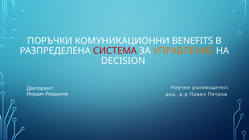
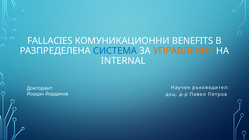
ПОРЪЧКИ: ПОРЪЧКИ -> FALLACIES
СИСТЕМА colour: red -> blue
DECISION: DECISION -> INTERNAL
